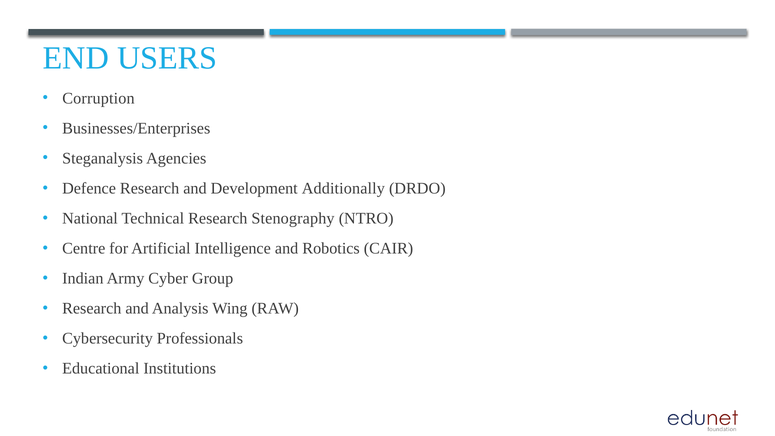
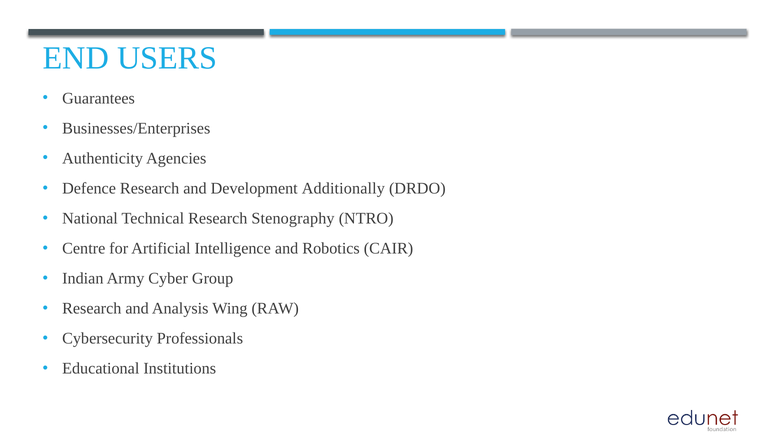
Corruption: Corruption -> Guarantees
Steganalysis: Steganalysis -> Authenticity
